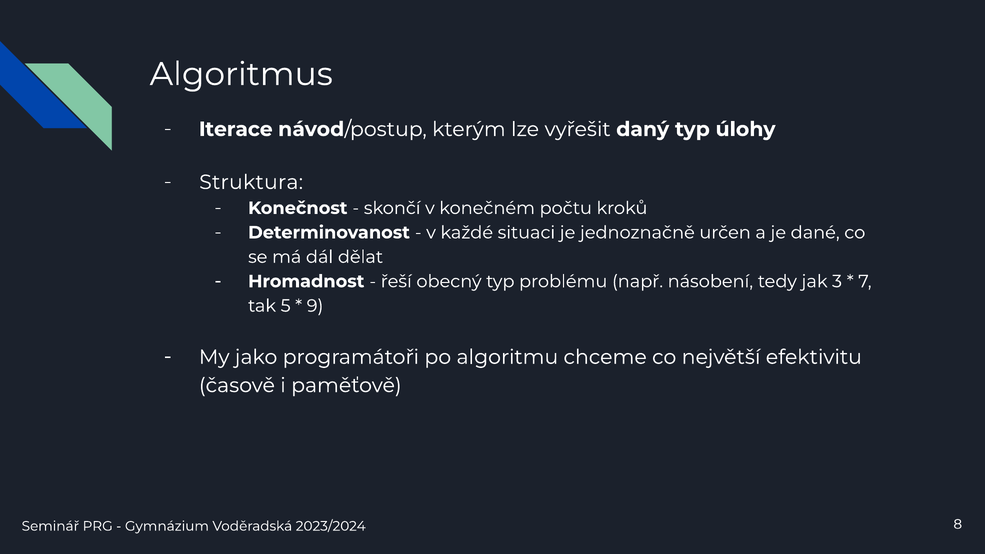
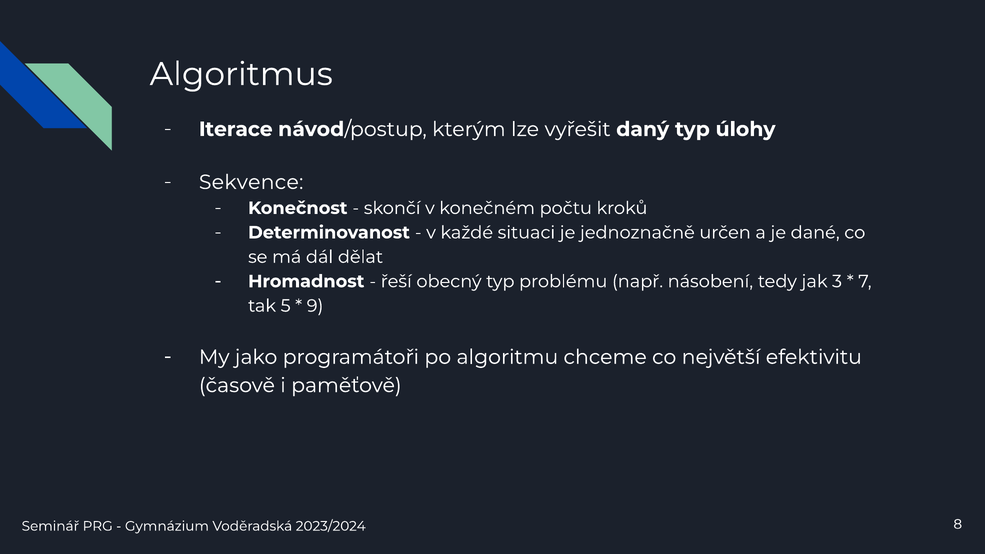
Struktura: Struktura -> Sekvence
